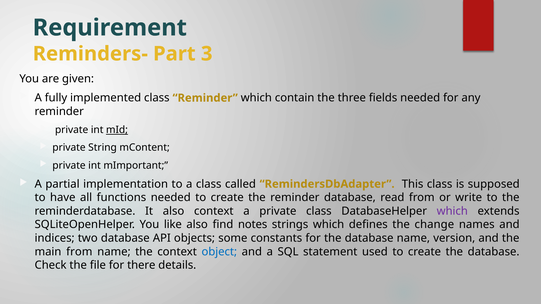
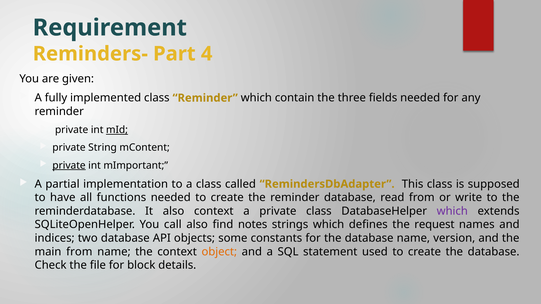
3: 3 -> 4
private at (69, 166) underline: none -> present
like: like -> call
change: change -> request
object colour: blue -> orange
there: there -> block
